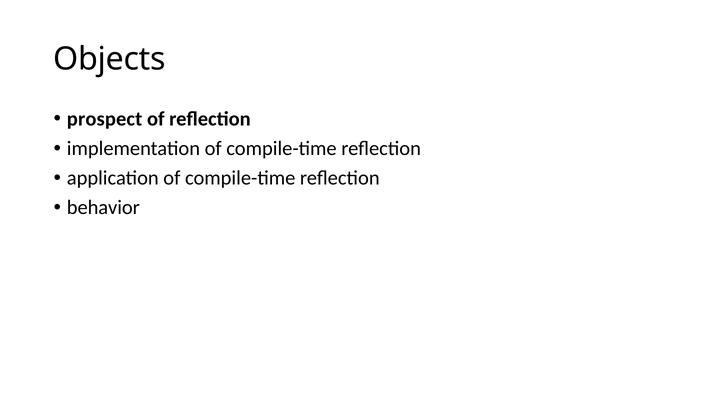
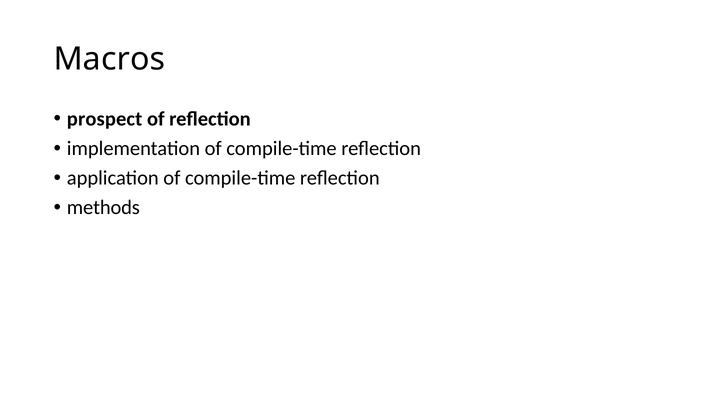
Objects: Objects -> Macros
behavior: behavior -> methods
